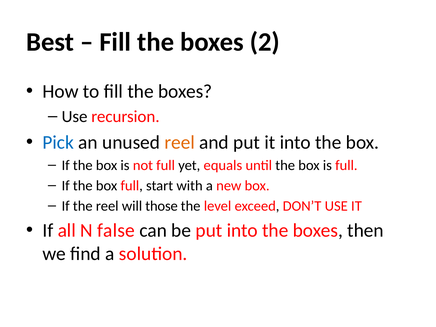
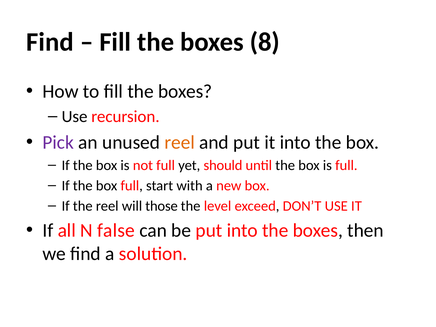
Best at (50, 42): Best -> Find
2: 2 -> 8
Pick colour: blue -> purple
equals: equals -> should
